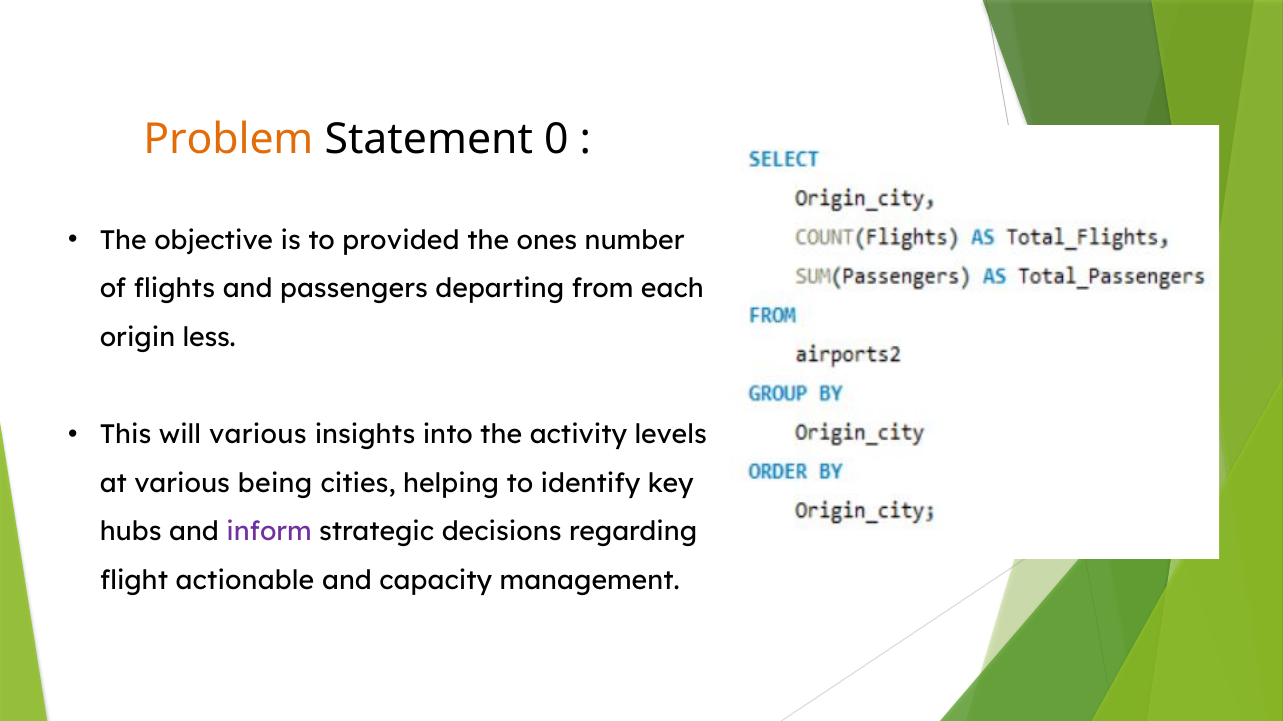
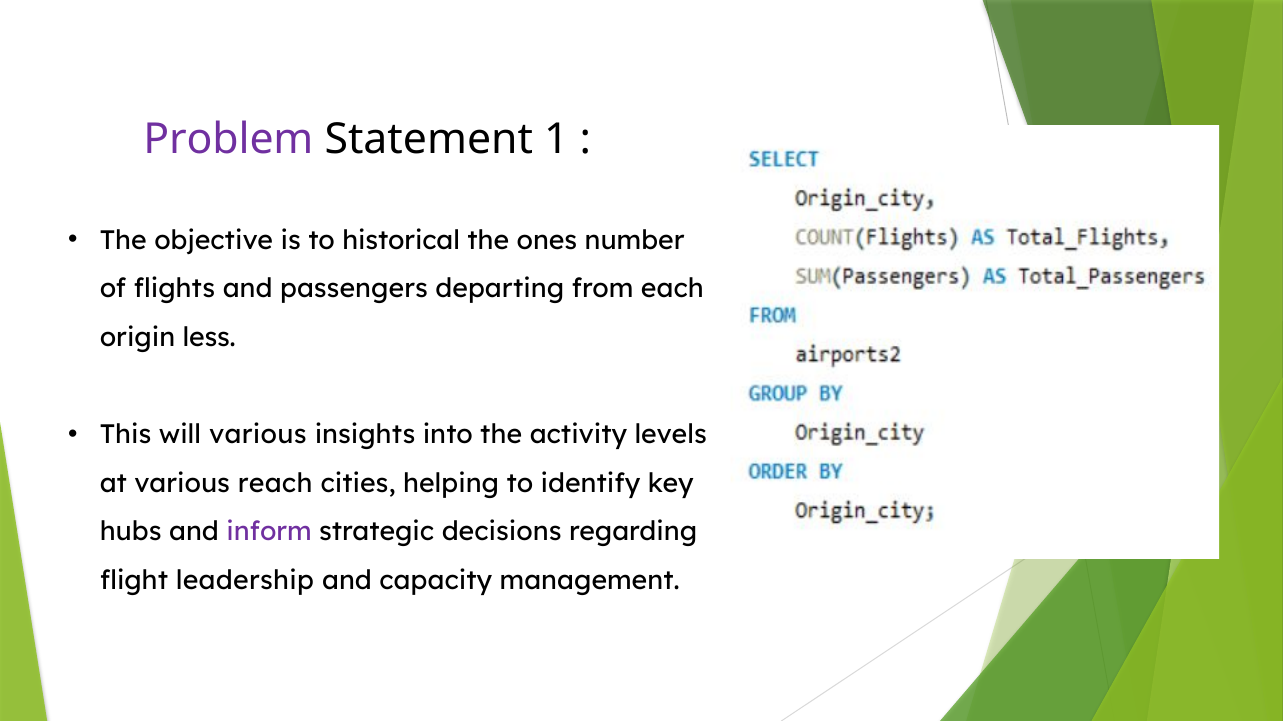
Problem colour: orange -> purple
0: 0 -> 1
provided: provided -> historical
being: being -> reach
actionable: actionable -> leadership
